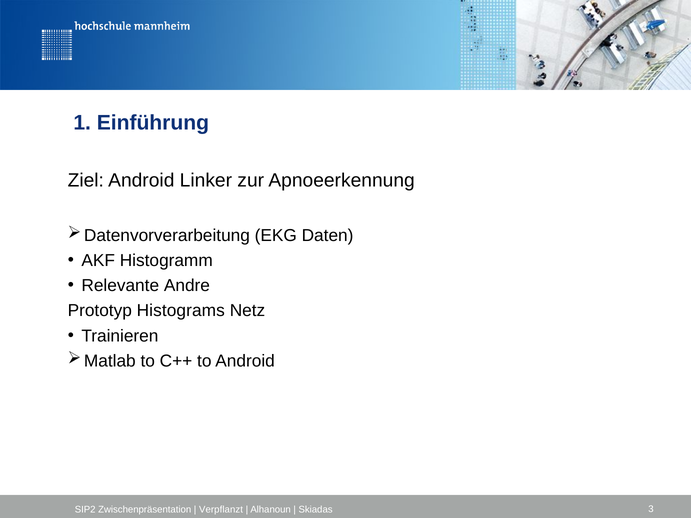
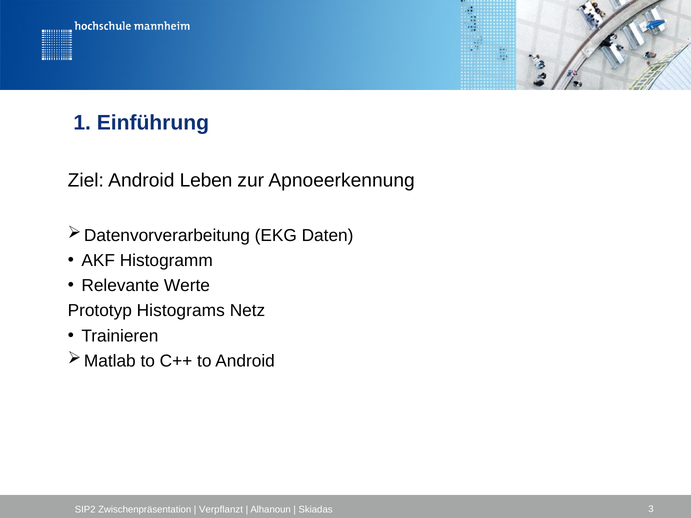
Linker: Linker -> Leben
Andre: Andre -> Werte
